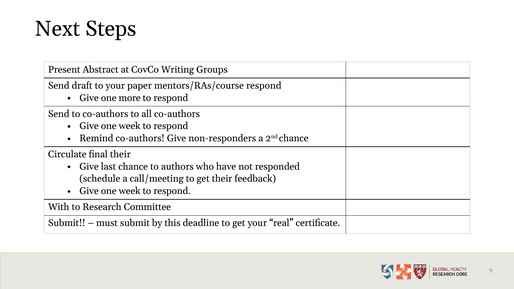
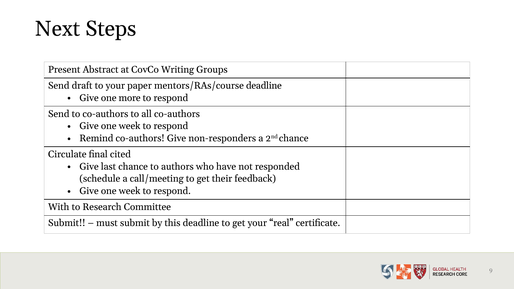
mentors/RAs/course respond: respond -> deadline
final their: their -> cited
